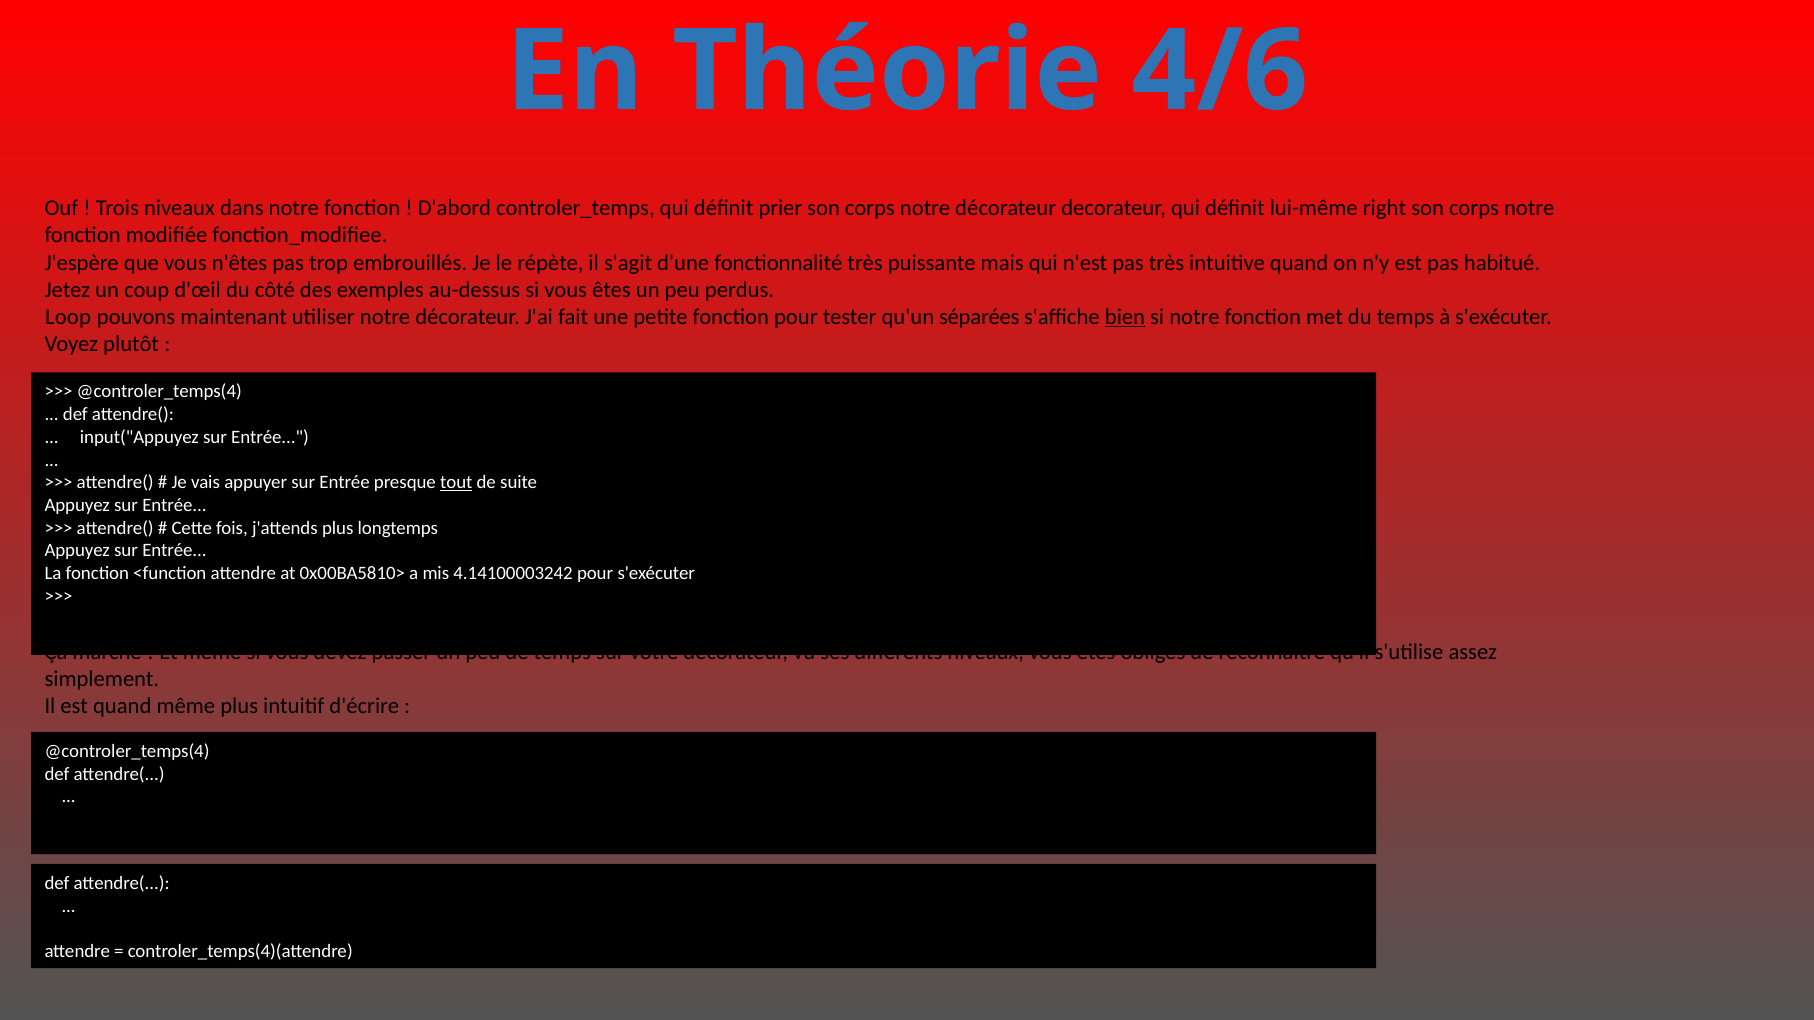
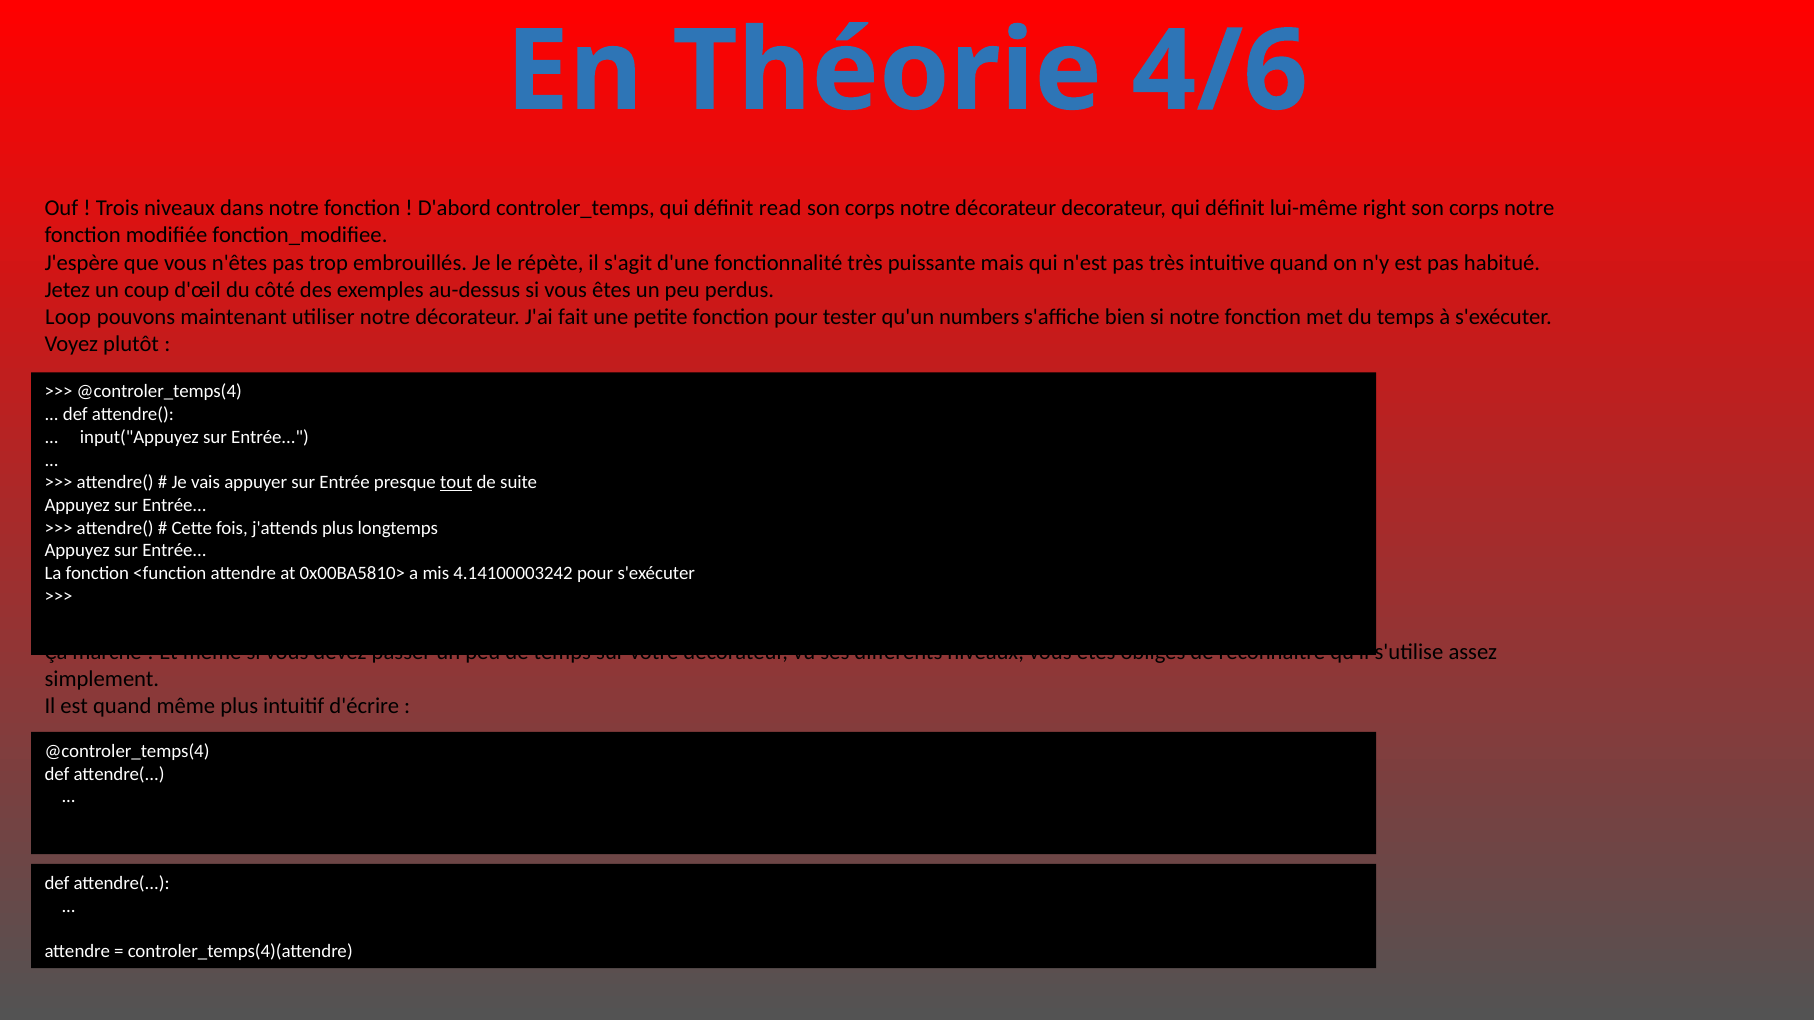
prier: prier -> read
séparées: séparées -> numbers
bien underline: present -> none
